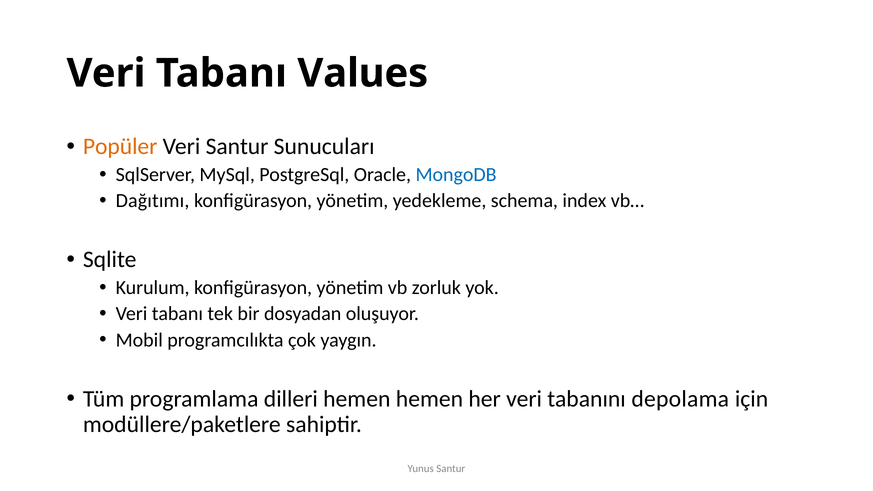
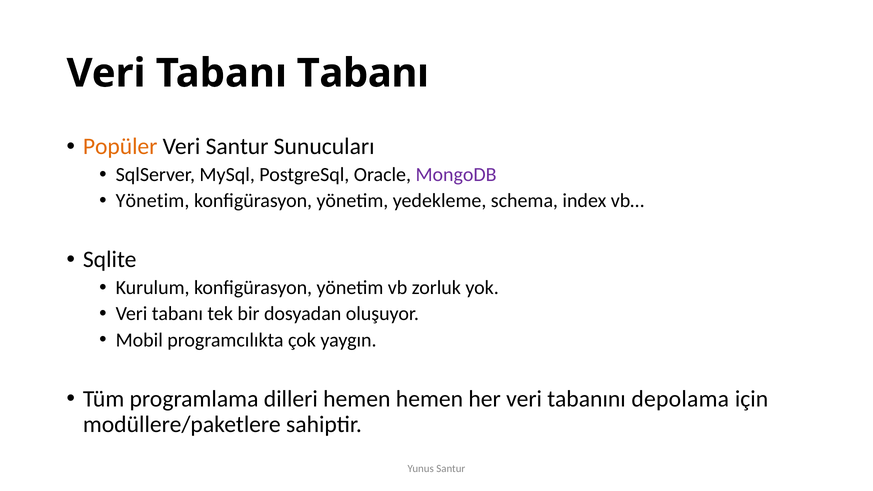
Tabanı Values: Values -> Tabanı
MongoDB colour: blue -> purple
Dağıtımı at (153, 201): Dağıtımı -> Yönetim
